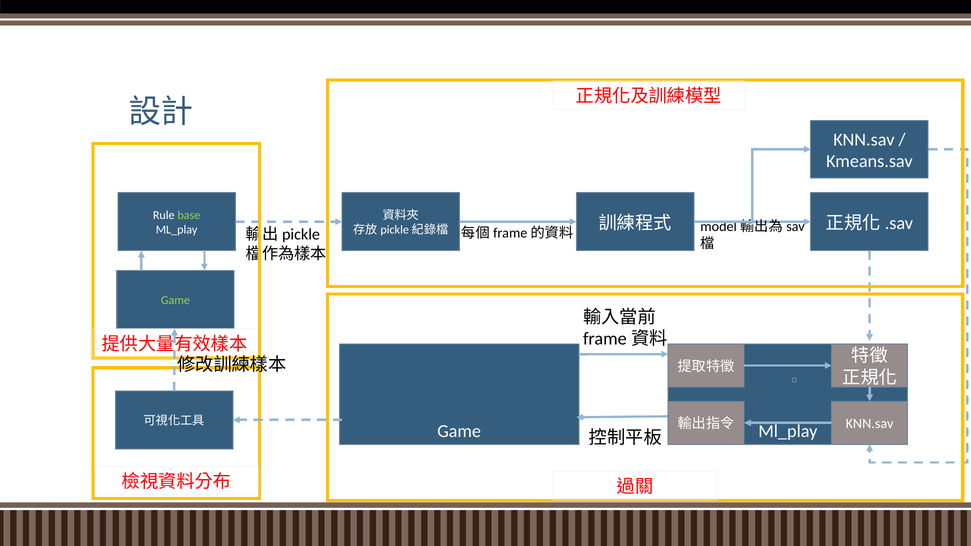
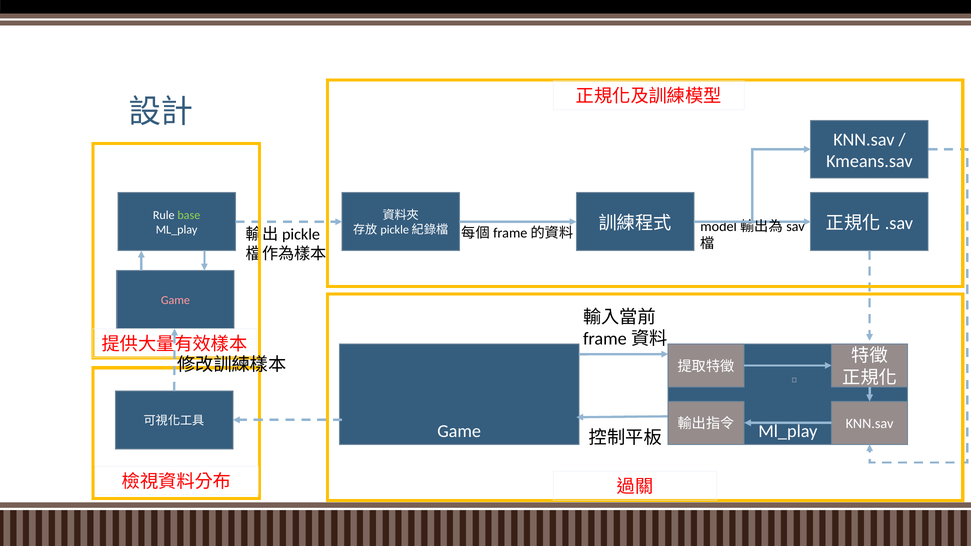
Game at (175, 300) colour: light green -> pink
